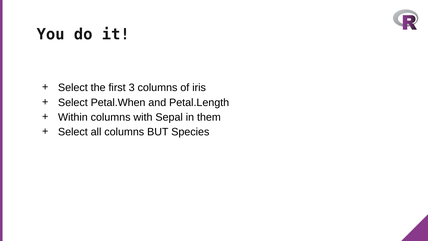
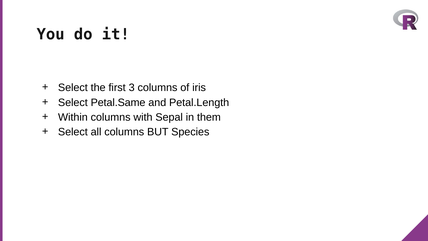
Petal.When: Petal.When -> Petal.Same
